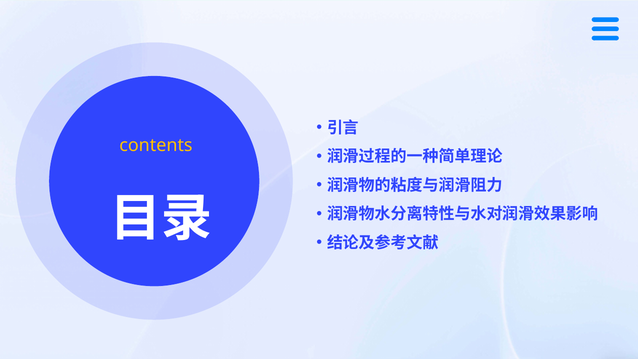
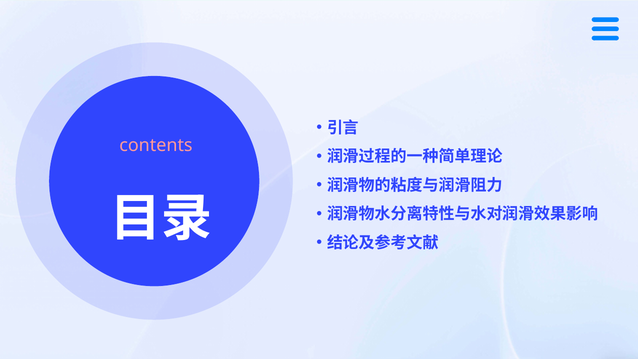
contents colour: yellow -> pink
